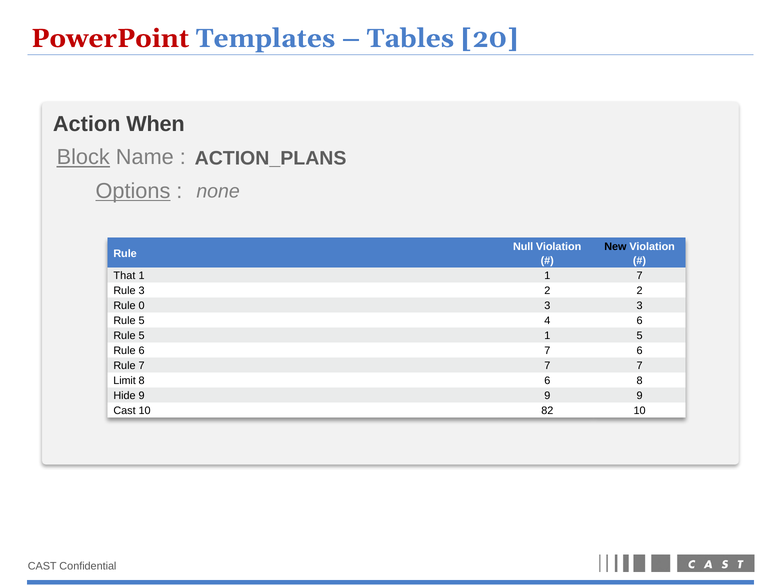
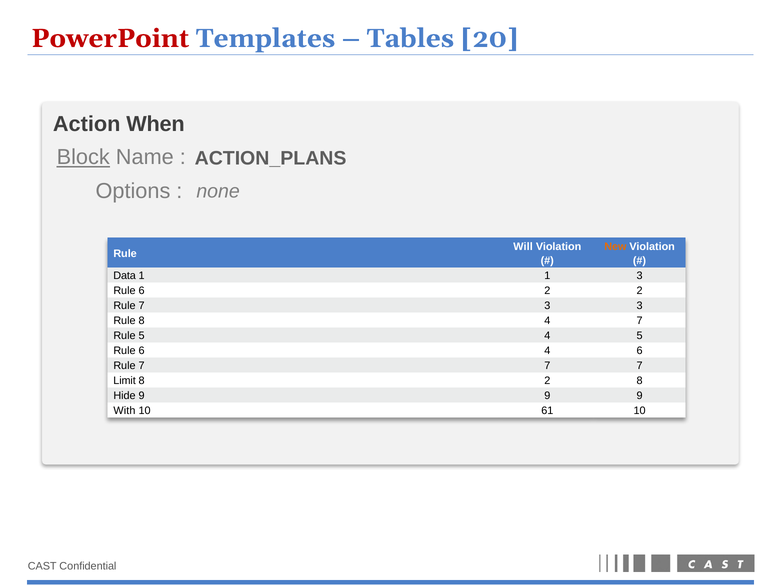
Options underline: present -> none
Null: Null -> Will
New colour: black -> orange
That: That -> Data
1 7: 7 -> 3
3 at (142, 291): 3 -> 6
0 at (142, 306): 0 -> 7
5 at (142, 321): 5 -> 8
4 6: 6 -> 7
5 1: 1 -> 4
6 7: 7 -> 4
8 6: 6 -> 2
Cast at (125, 411): Cast -> With
82: 82 -> 61
